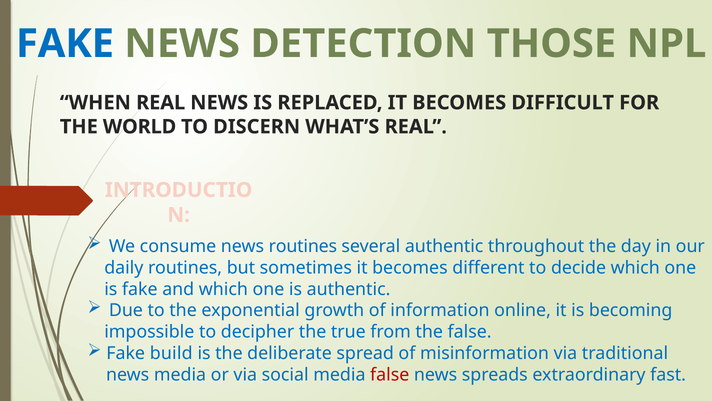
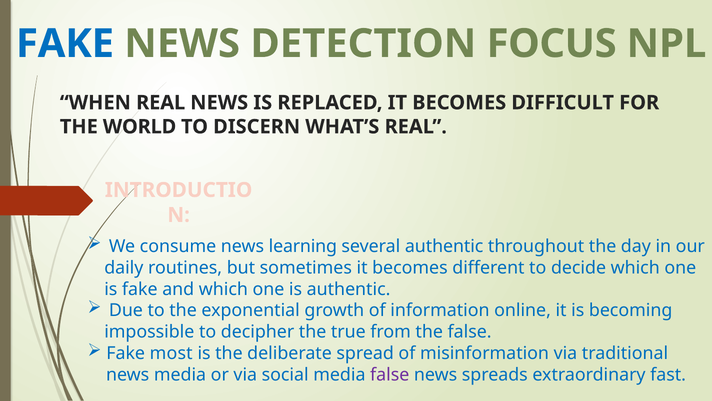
THOSE: THOSE -> FOCUS
news routines: routines -> learning
build: build -> most
false at (390, 374) colour: red -> purple
